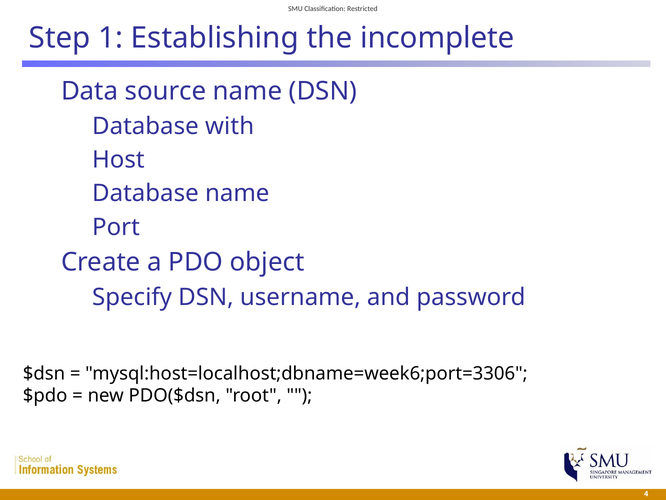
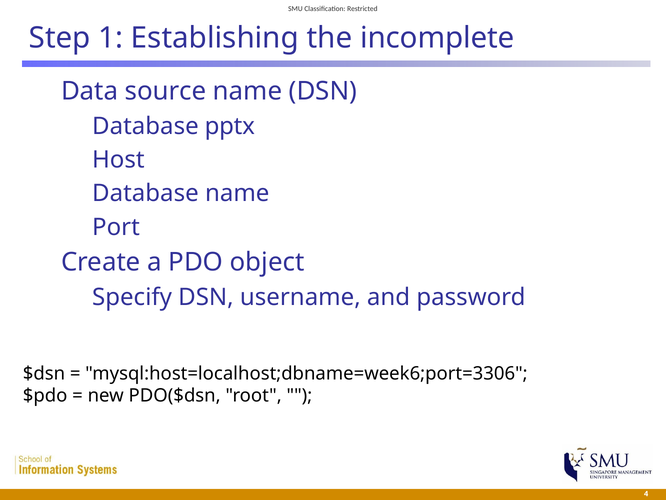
with: with -> pptx
